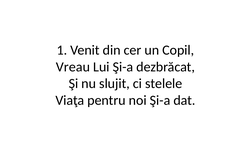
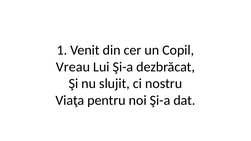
stelele: stelele -> nostru
